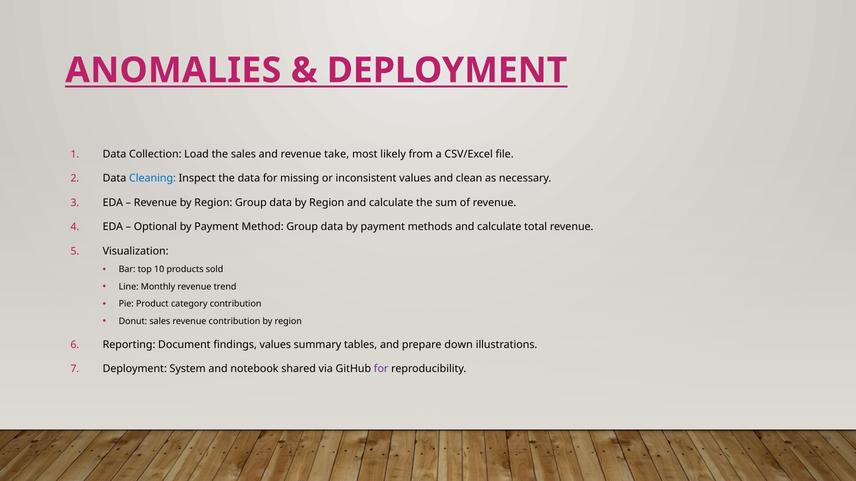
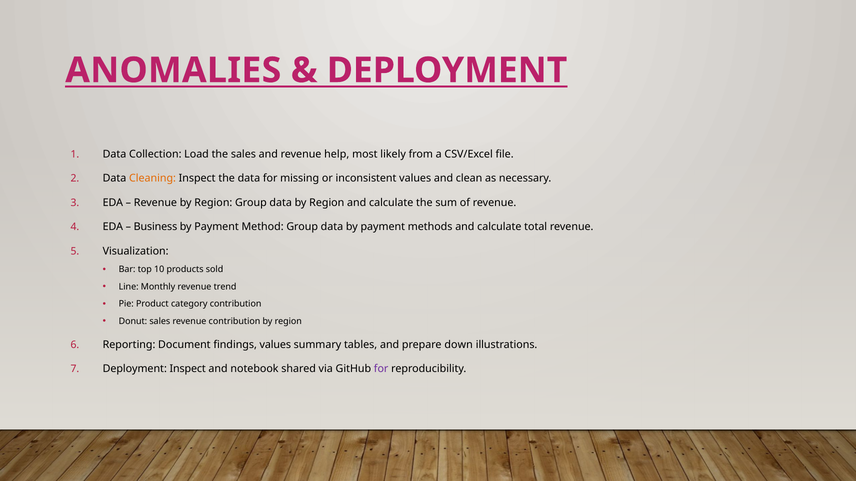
take: take -> help
Cleaning colour: blue -> orange
Optional: Optional -> Business
Deployment System: System -> Inspect
